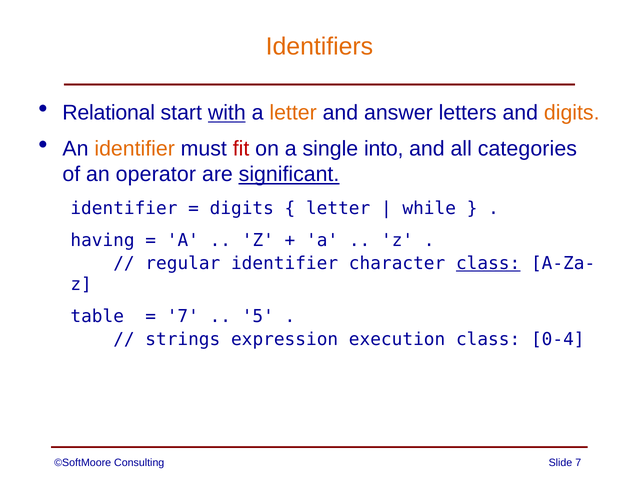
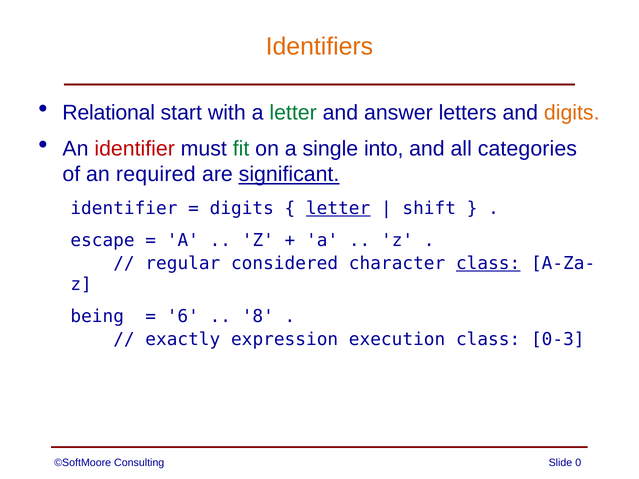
with underline: present -> none
letter at (293, 113) colour: orange -> green
identifier at (135, 149) colour: orange -> red
fit colour: red -> green
operator: operator -> required
letter at (338, 208) underline: none -> present
while: while -> shift
having: having -> escape
regular identifier: identifier -> considered
table: table -> being
7 at (183, 317): 7 -> 6
5: 5 -> 8
strings: strings -> exactly
0-4: 0-4 -> 0-3
Slide 7: 7 -> 0
